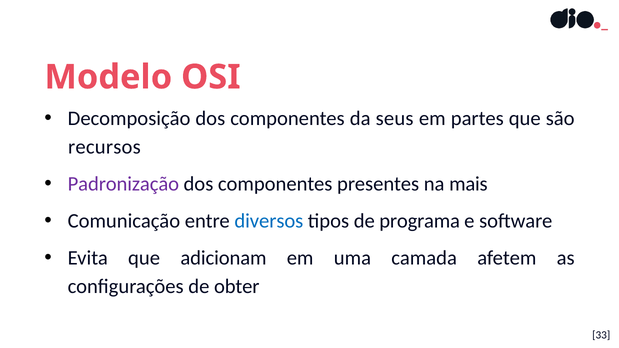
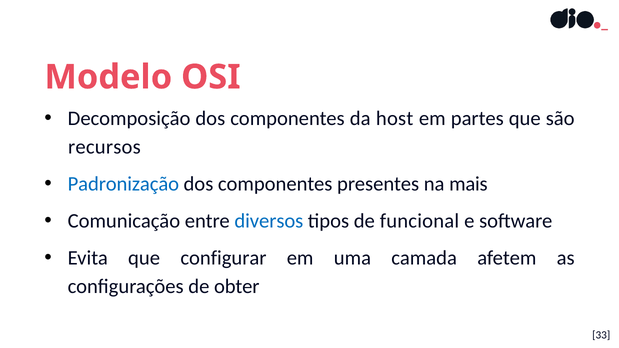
seus: seus -> host
Padronização colour: purple -> blue
programa: programa -> funcional
adicionam: adicionam -> configurar
